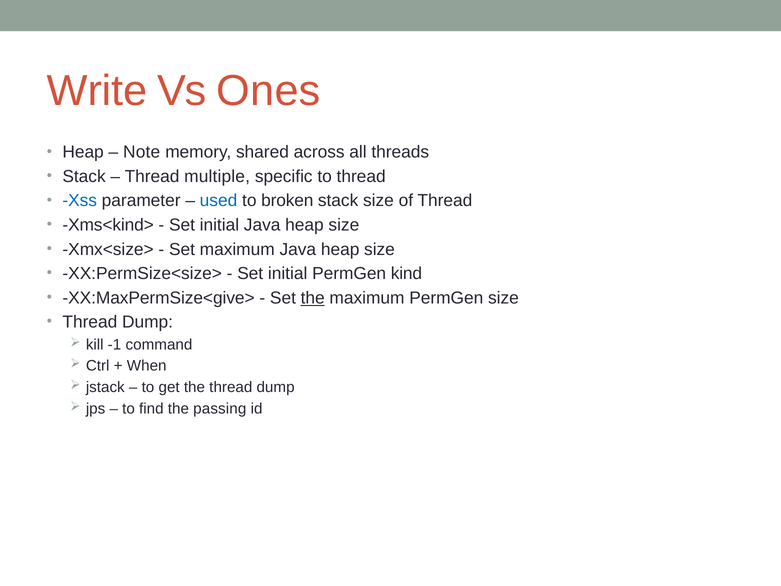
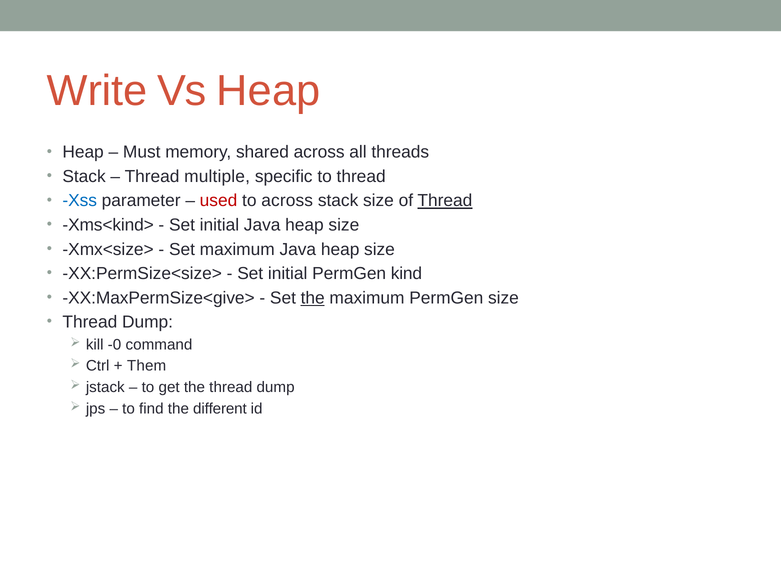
Vs Ones: Ones -> Heap
Note: Note -> Must
used colour: blue -> red
to broken: broken -> across
Thread at (445, 201) underline: none -> present
-1: -1 -> -0
When: When -> Them
passing: passing -> different
